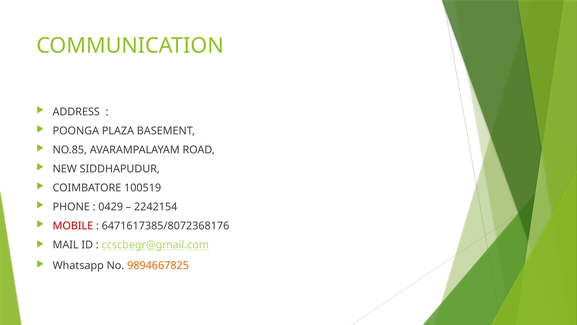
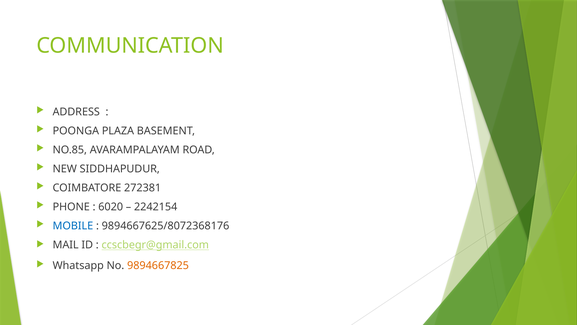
100519: 100519 -> 272381
0429: 0429 -> 6020
MOBILE colour: red -> blue
6471617385/8072368176: 6471617385/8072368176 -> 9894667625/8072368176
